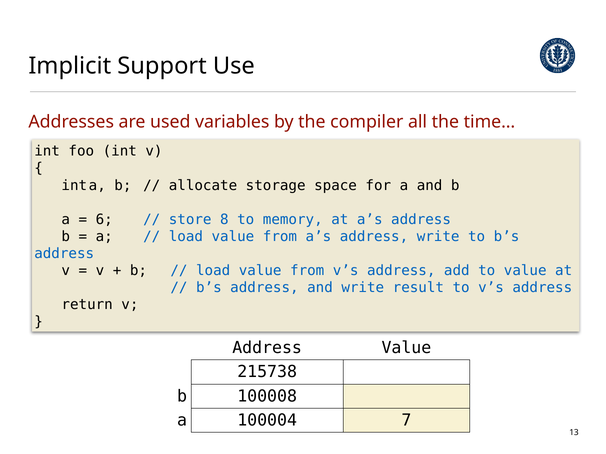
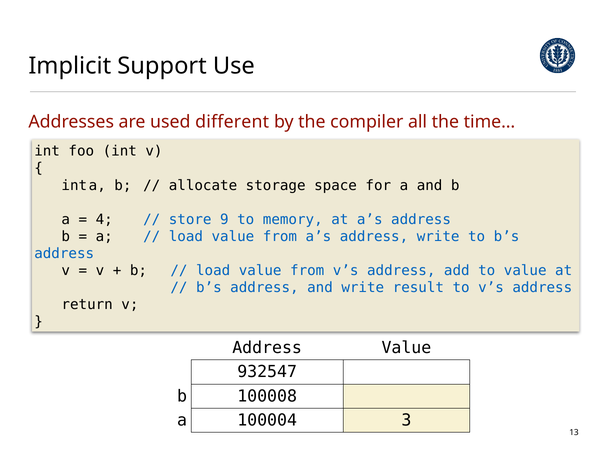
variables: variables -> different
6: 6 -> 4
8: 8 -> 9
215738: 215738 -> 932547
7: 7 -> 3
